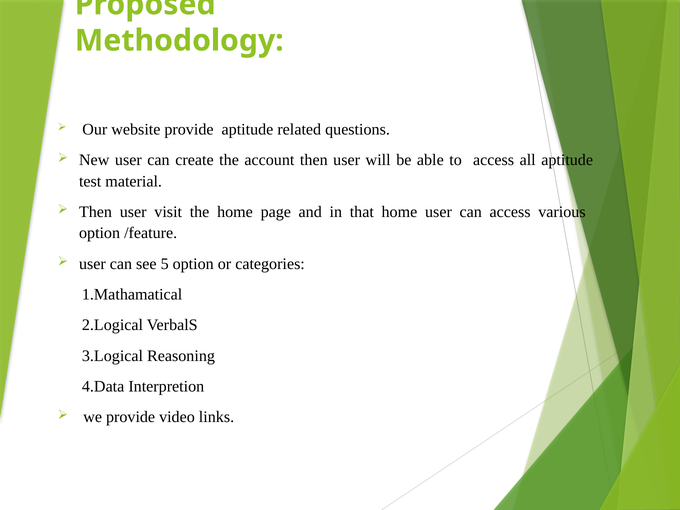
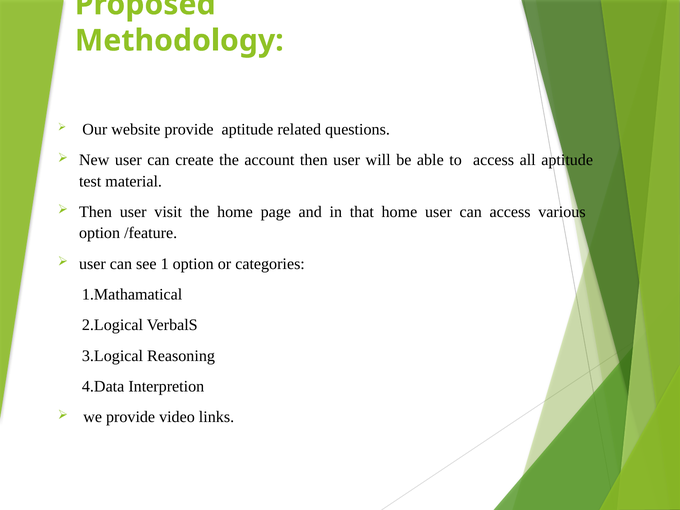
5: 5 -> 1
